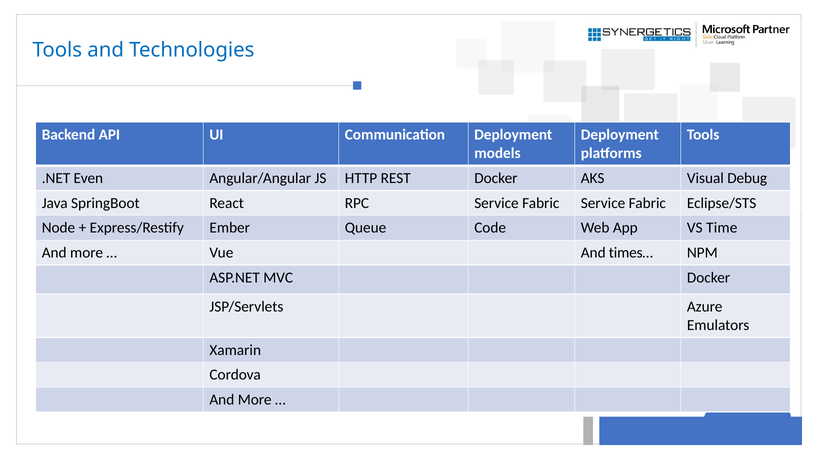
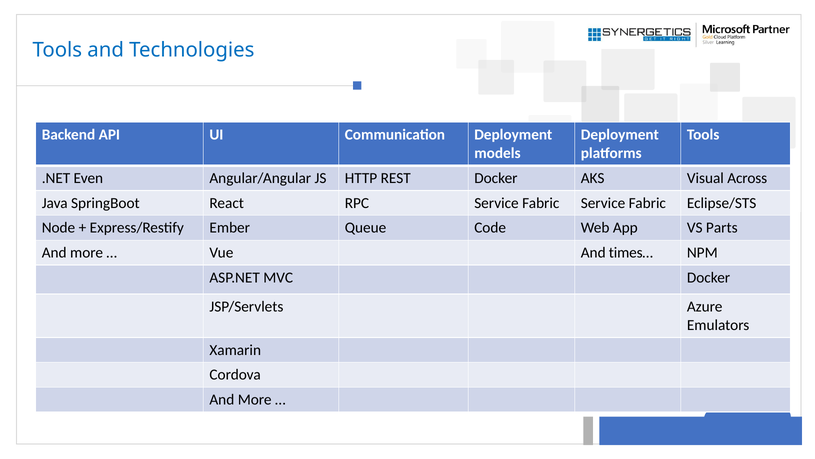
Debug: Debug -> Across
Time: Time -> Parts
